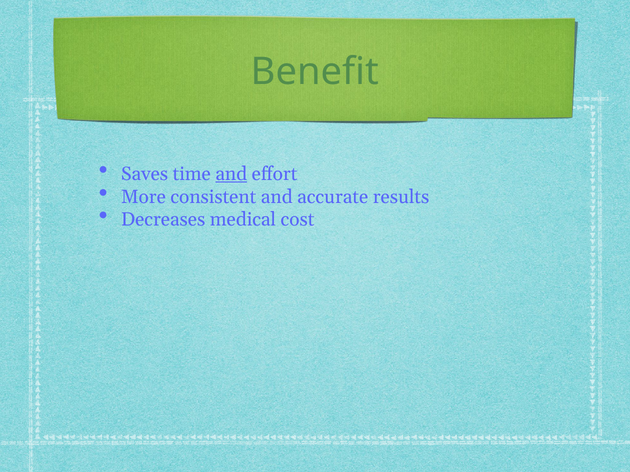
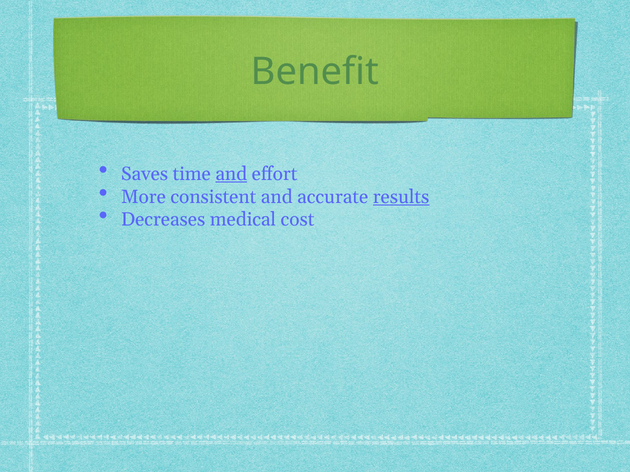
results underline: none -> present
